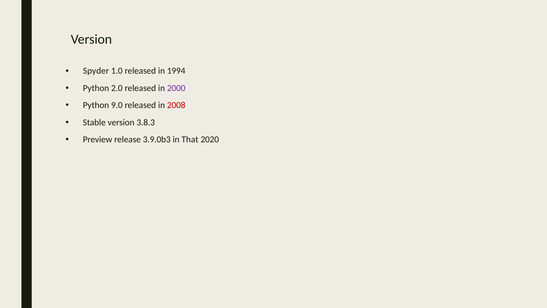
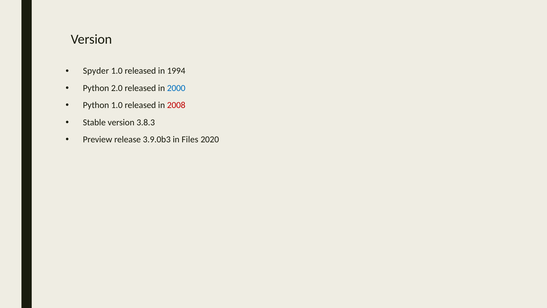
2000 colour: purple -> blue
Python 9.0: 9.0 -> 1.0
That: That -> Files
